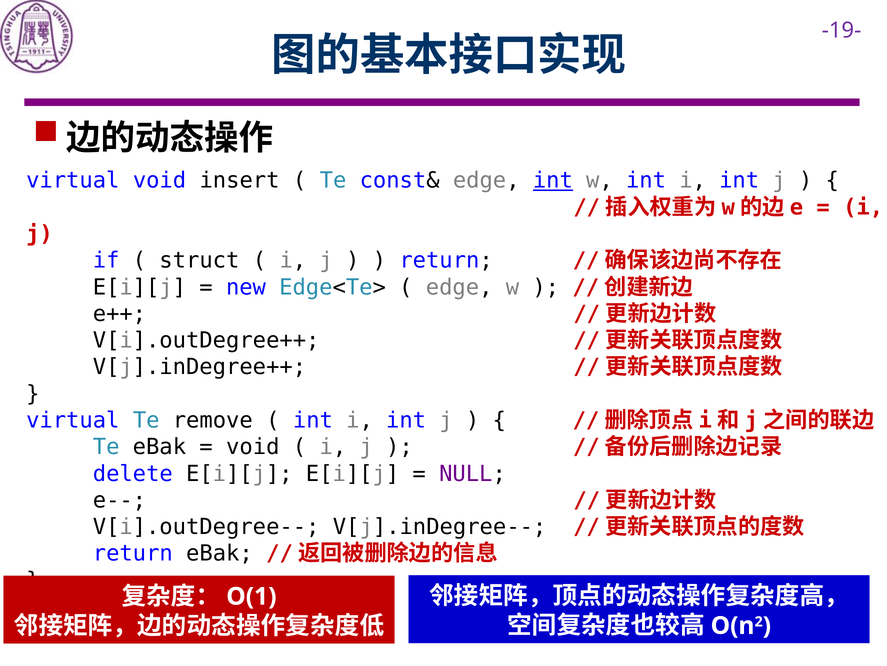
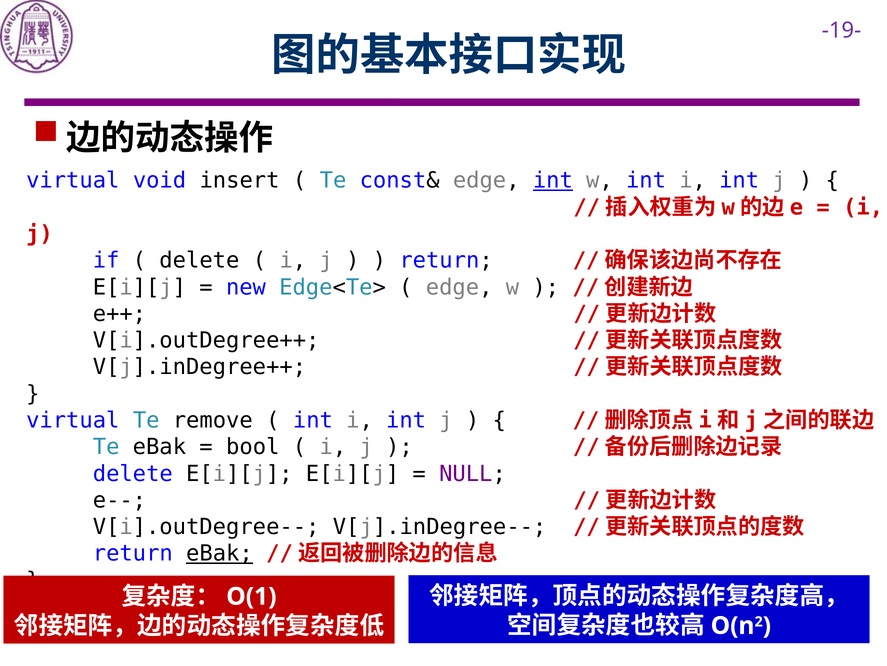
struct at (199, 260): struct -> delete
void at (253, 447): void -> bool
eBak at (219, 553) underline: none -> present
